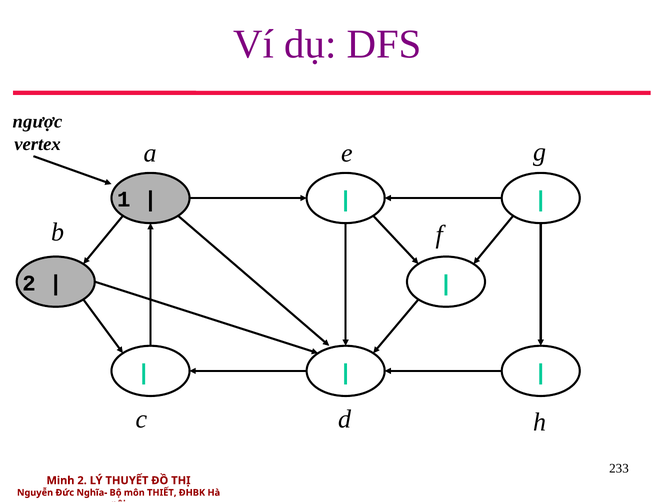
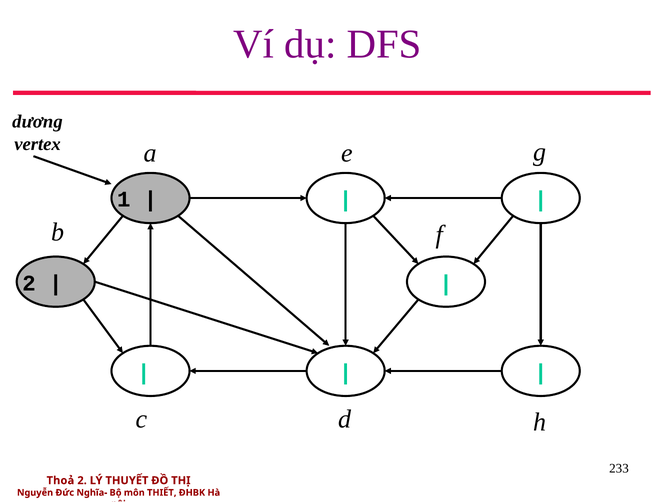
ngược: ngược -> dương
Minh: Minh -> Thoả
